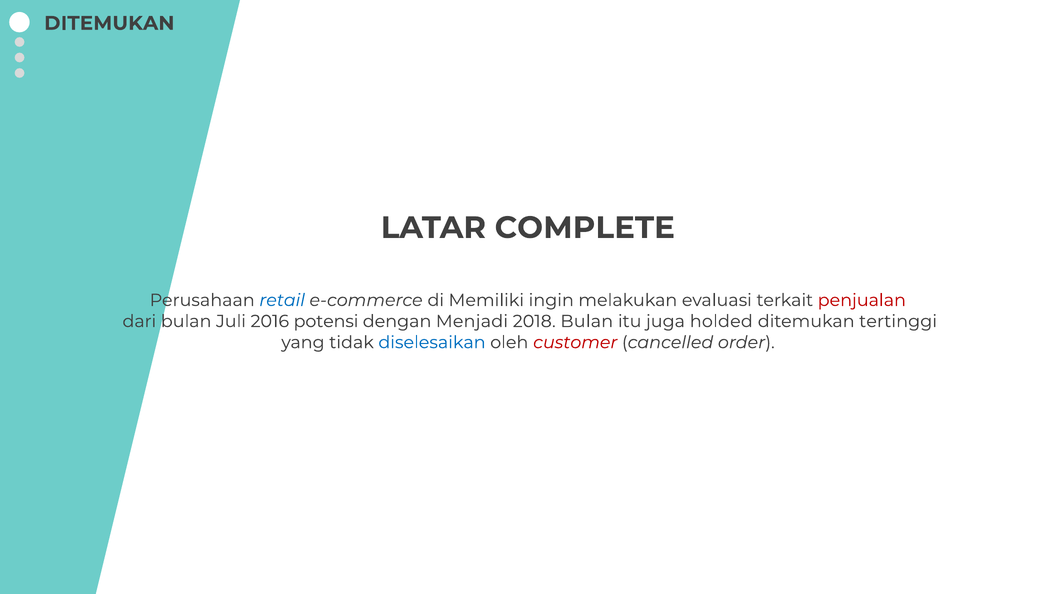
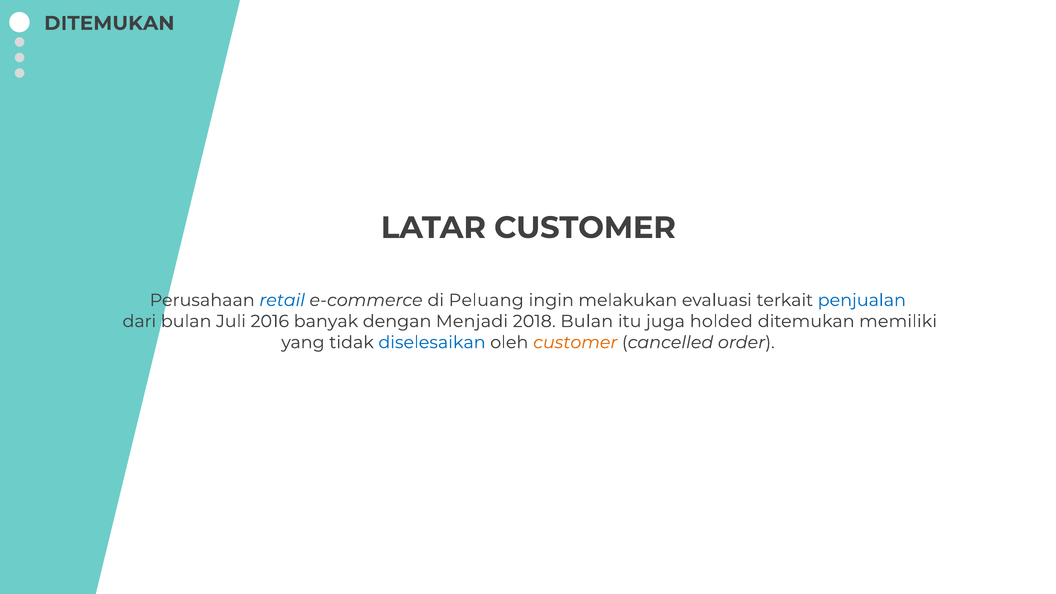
LATAR COMPLETE: COMPLETE -> CUSTOMER
Memiliki: Memiliki -> Peluang
penjualan colour: red -> blue
potensi: potensi -> banyak
tertinggi: tertinggi -> memiliki
customer at (575, 342) colour: red -> orange
